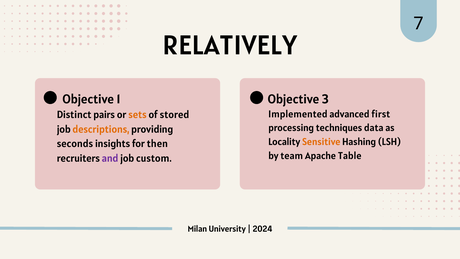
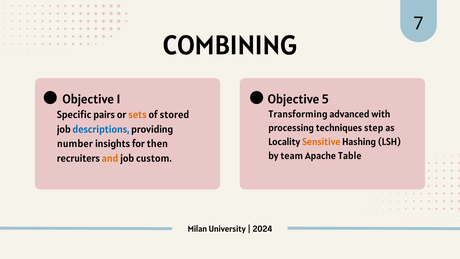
RELATIVELY: RELATIVELY -> COMBINING
3: 3 -> 5
Implemented: Implemented -> Transforming
first: first -> with
Distinct: Distinct -> Specific
data: data -> step
descriptions colour: orange -> blue
seconds: seconds -> number
and colour: purple -> orange
